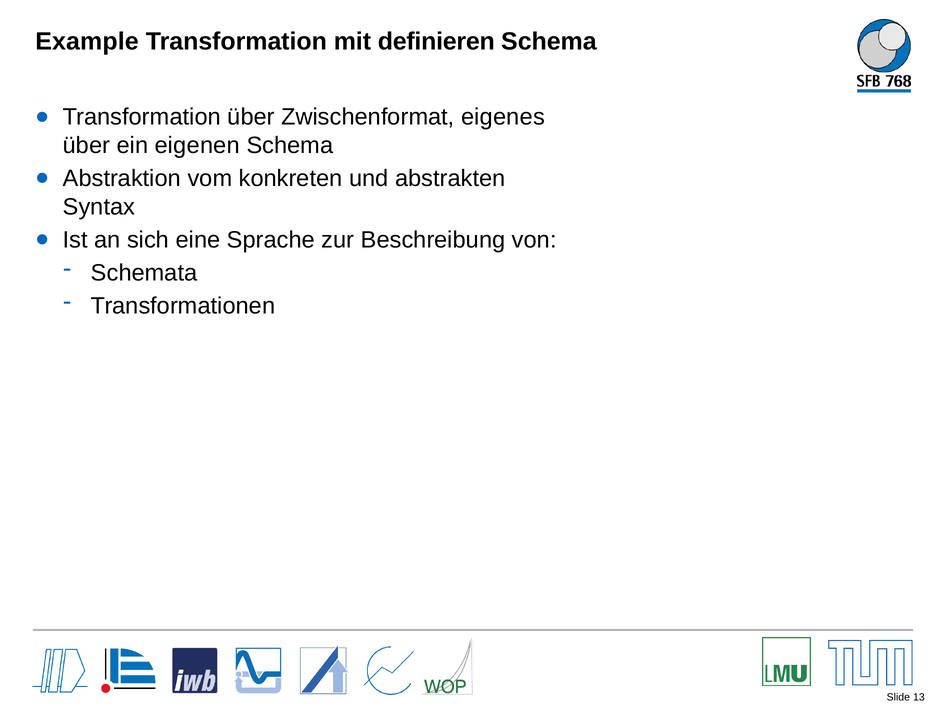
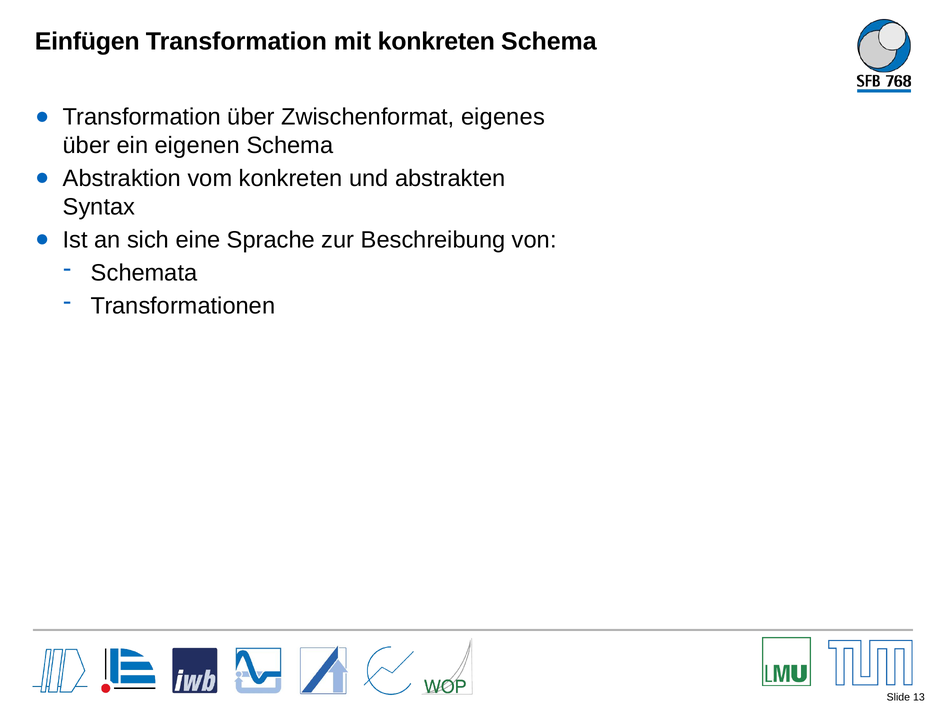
Example: Example -> Einfügen
mit definieren: definieren -> konkreten
